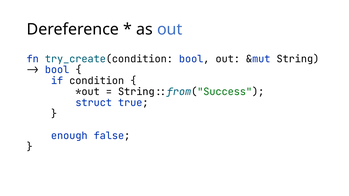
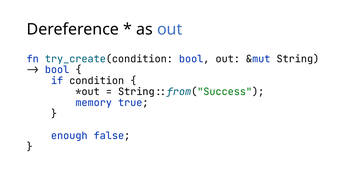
struct: struct -> memory
